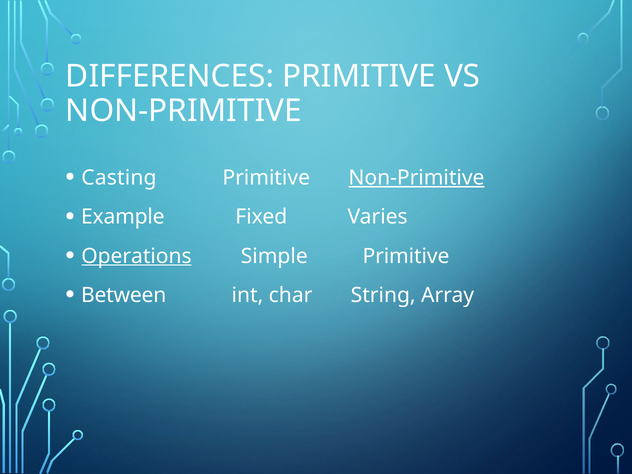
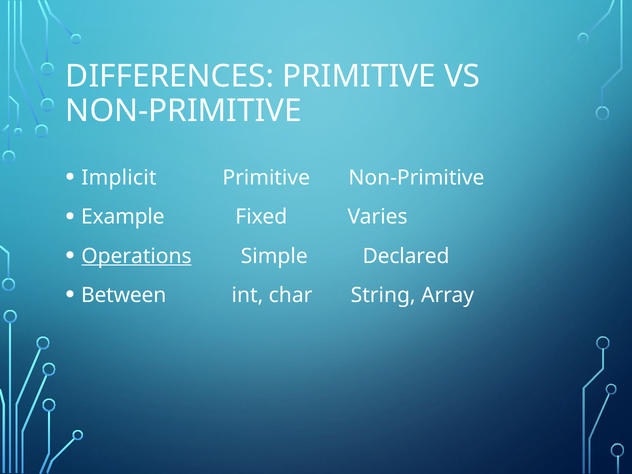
Casting: Casting -> Implicit
Non-Primitive at (416, 178) underline: present -> none
Simple Primitive: Primitive -> Declared
